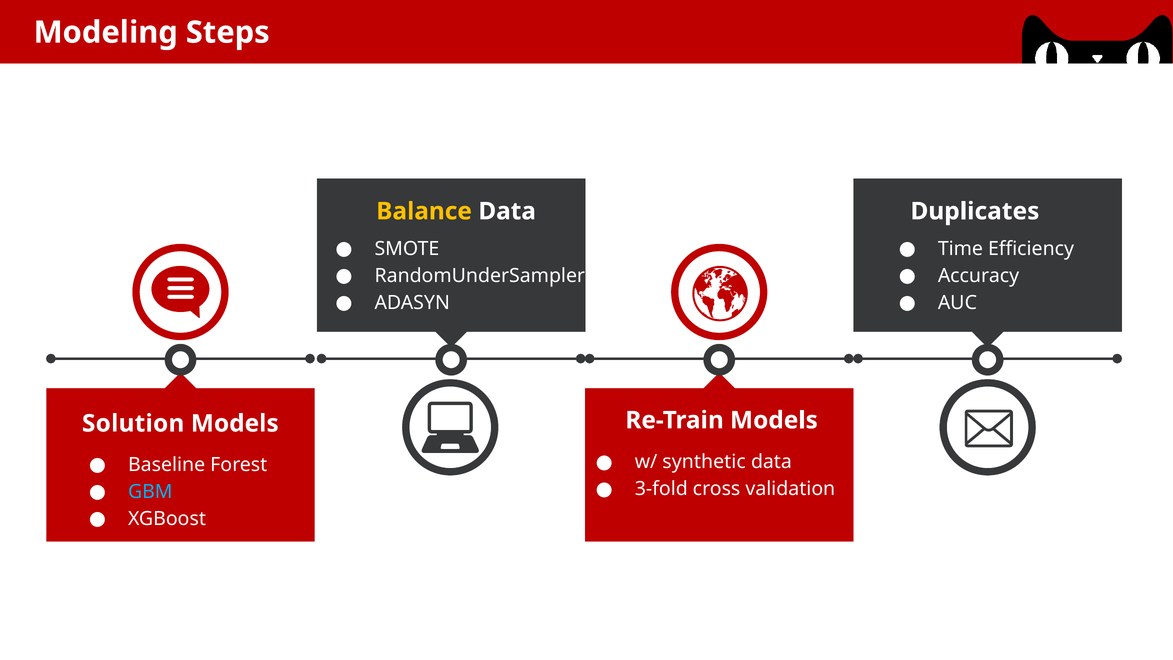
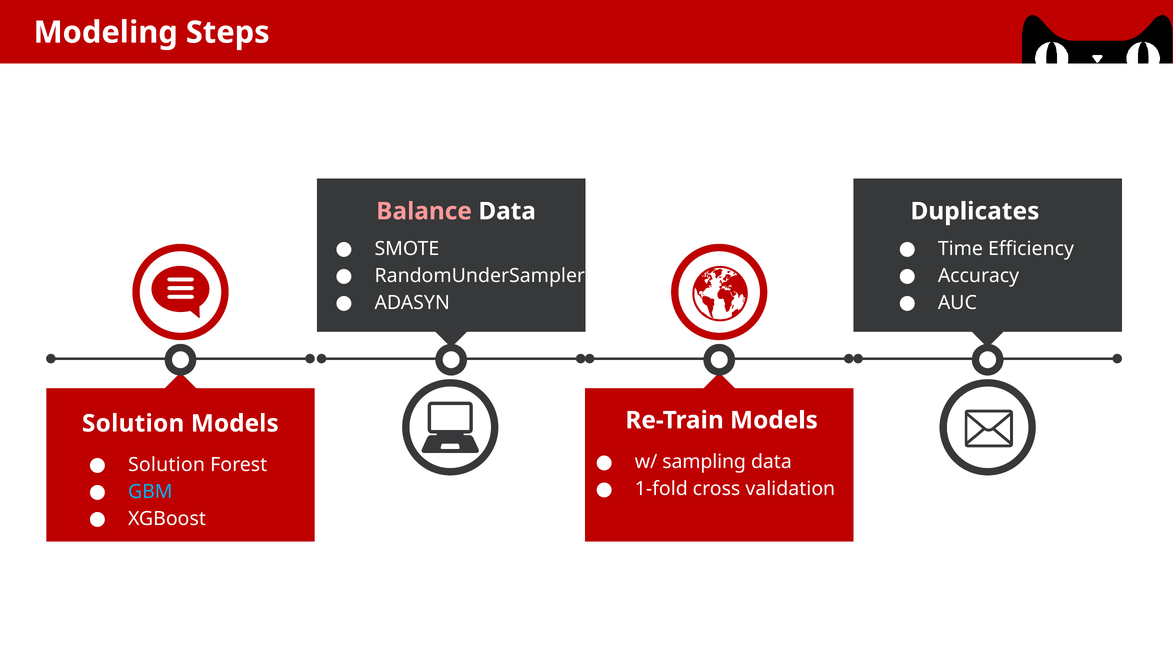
Balance colour: yellow -> pink
synthetic: synthetic -> sampling
Baseline at (167, 465): Baseline -> Solution
3-fold: 3-fold -> 1-fold
